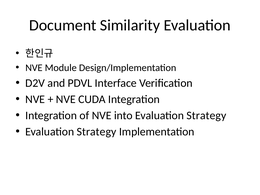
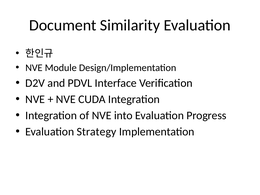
into Evaluation Strategy: Strategy -> Progress
